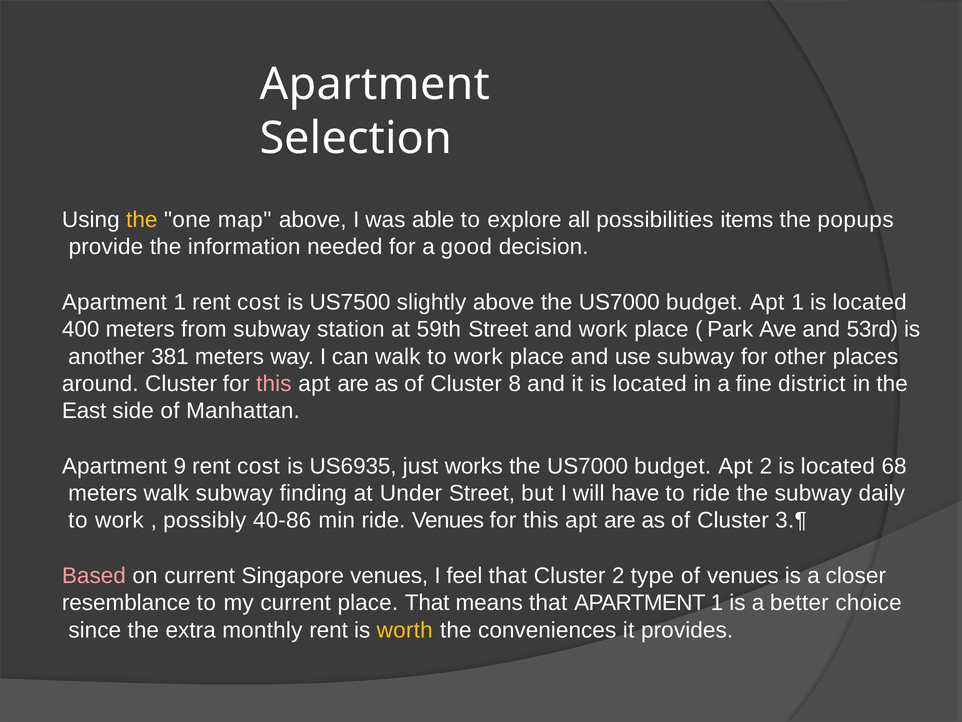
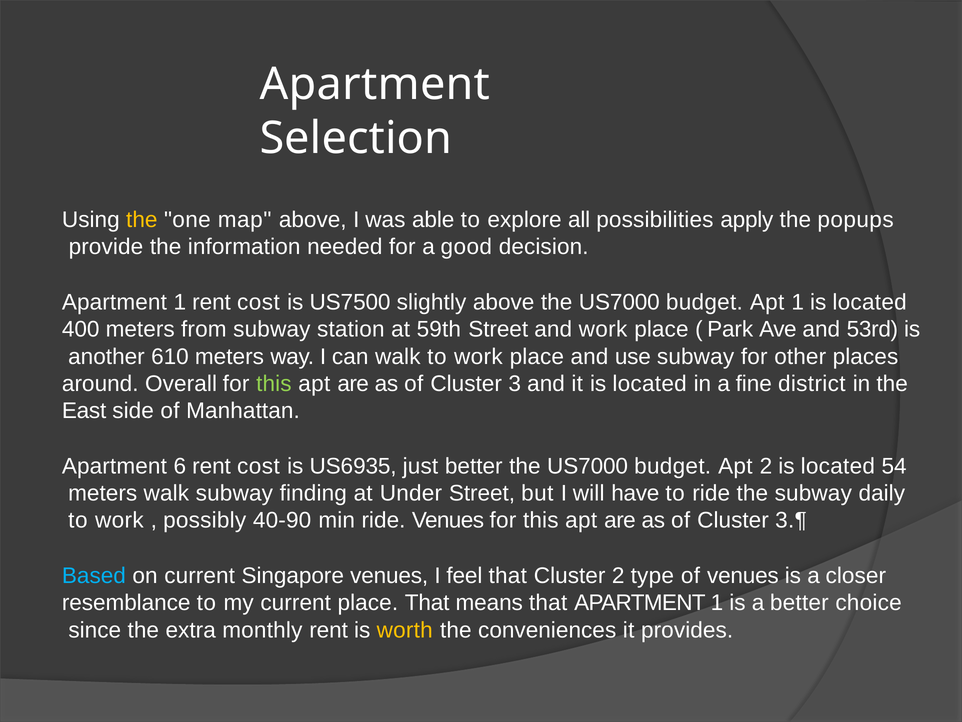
items: items -> apply
381: 381 -> 610
around Cluster: Cluster -> Overall
this at (274, 383) colour: pink -> light green
8: 8 -> 3
9: 9 -> 6
just works: works -> better
68: 68 -> 54
40-86: 40-86 -> 40-90
Based colour: pink -> light blue
